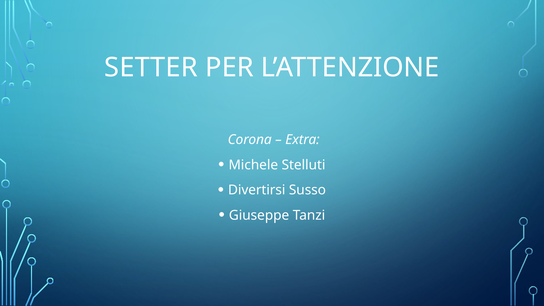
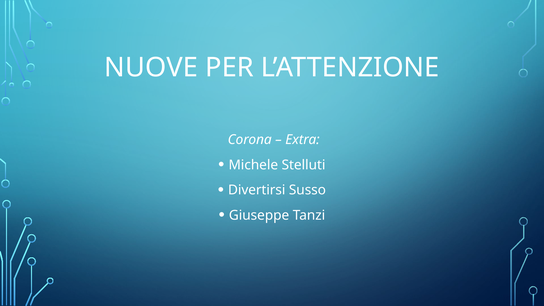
SETTER: SETTER -> NUOVE
